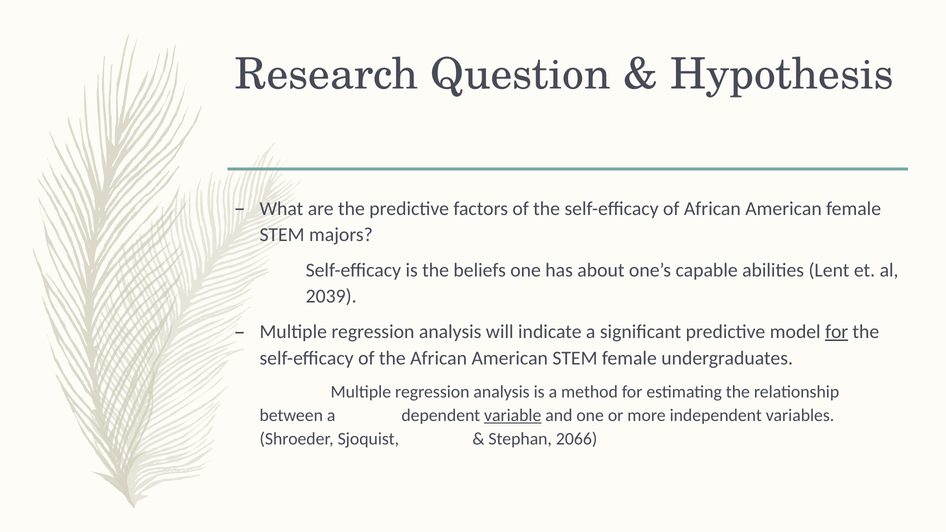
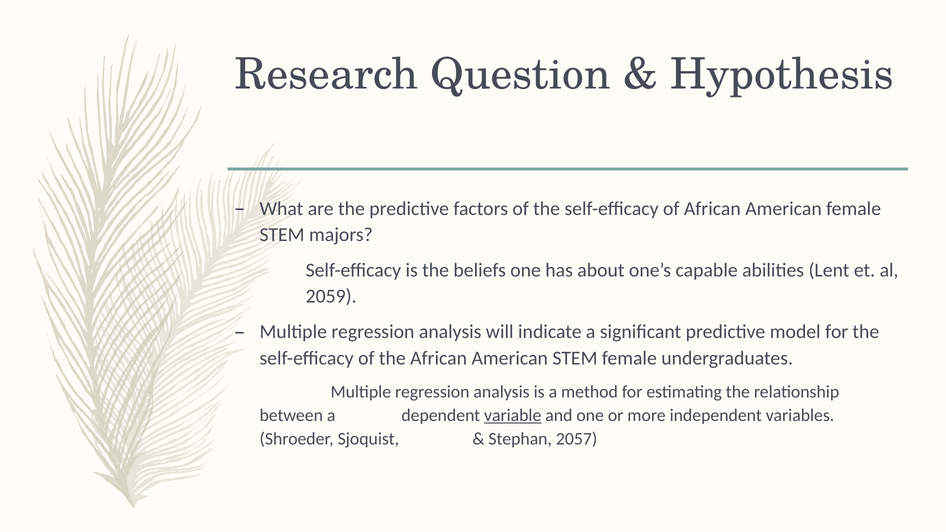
2039: 2039 -> 2059
for at (837, 332) underline: present -> none
2066: 2066 -> 2057
